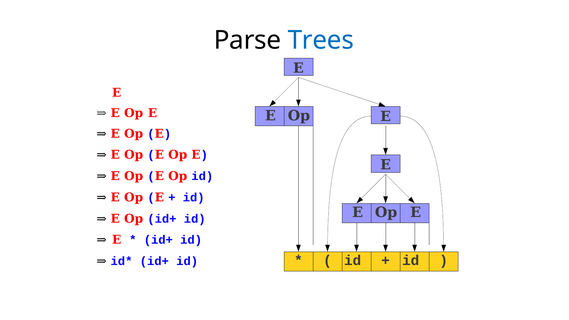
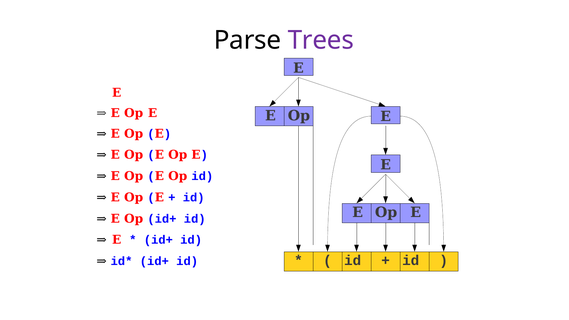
Trees colour: blue -> purple
